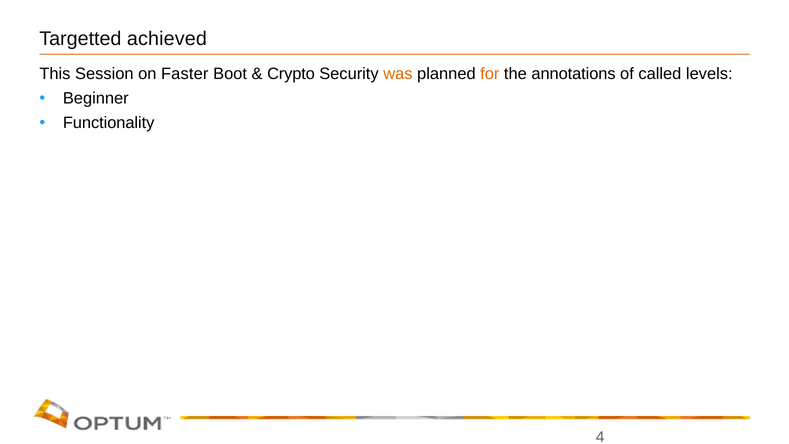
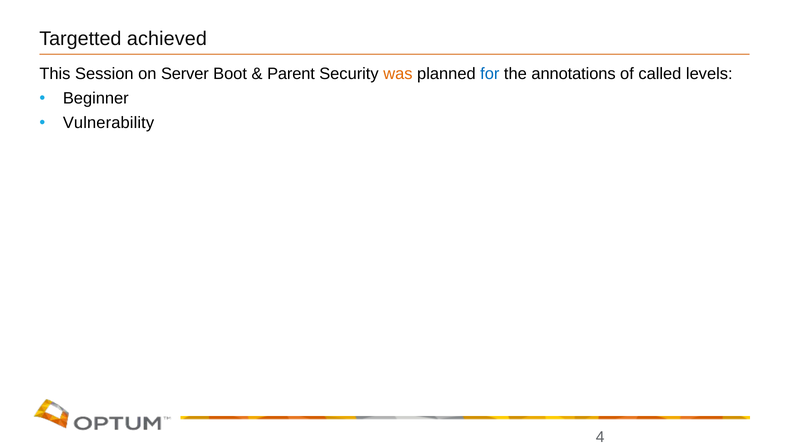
Faster: Faster -> Server
Crypto: Crypto -> Parent
for colour: orange -> blue
Functionality: Functionality -> Vulnerability
